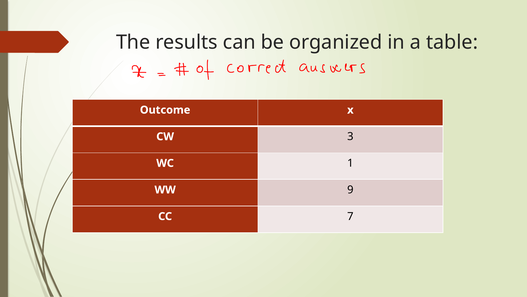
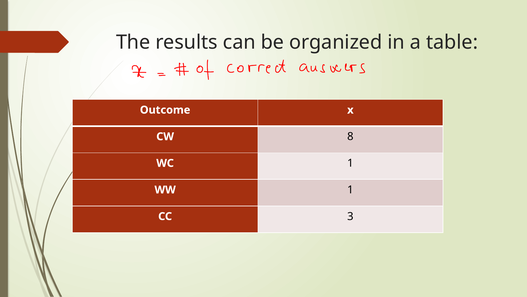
3: 3 -> 8
WW 9: 9 -> 1
7: 7 -> 3
